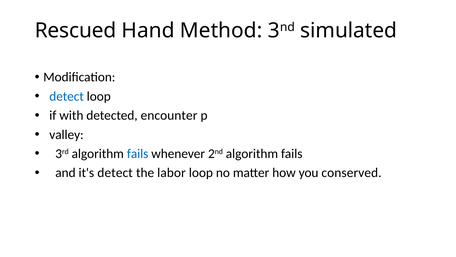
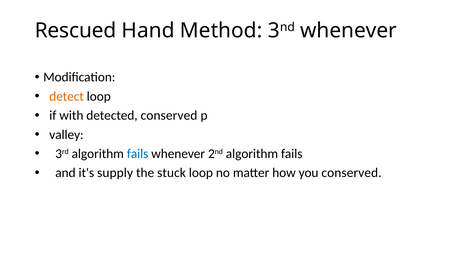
simulated at (349, 31): simulated -> whenever
detect at (67, 96) colour: blue -> orange
detected encounter: encounter -> conserved
it's detect: detect -> supply
labor: labor -> stuck
